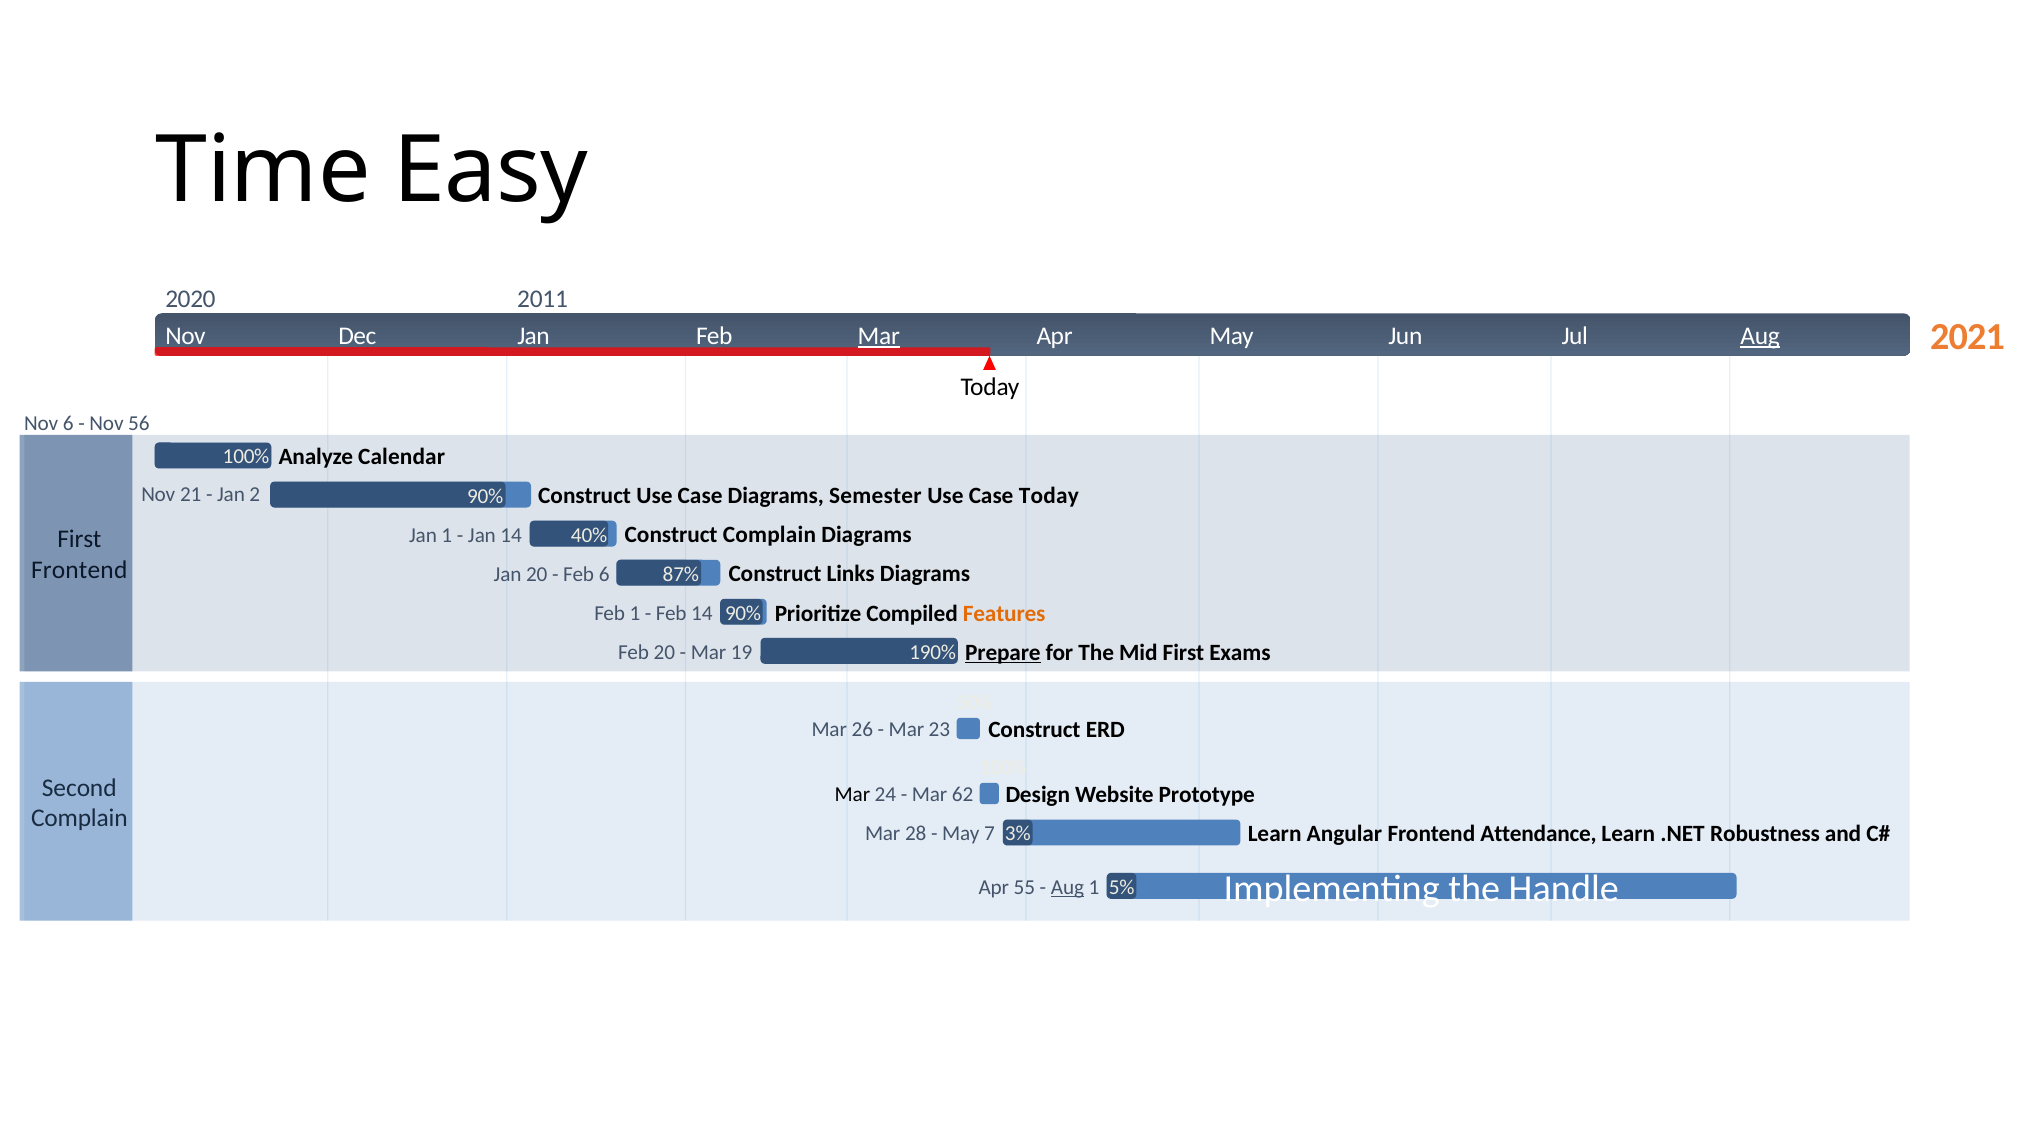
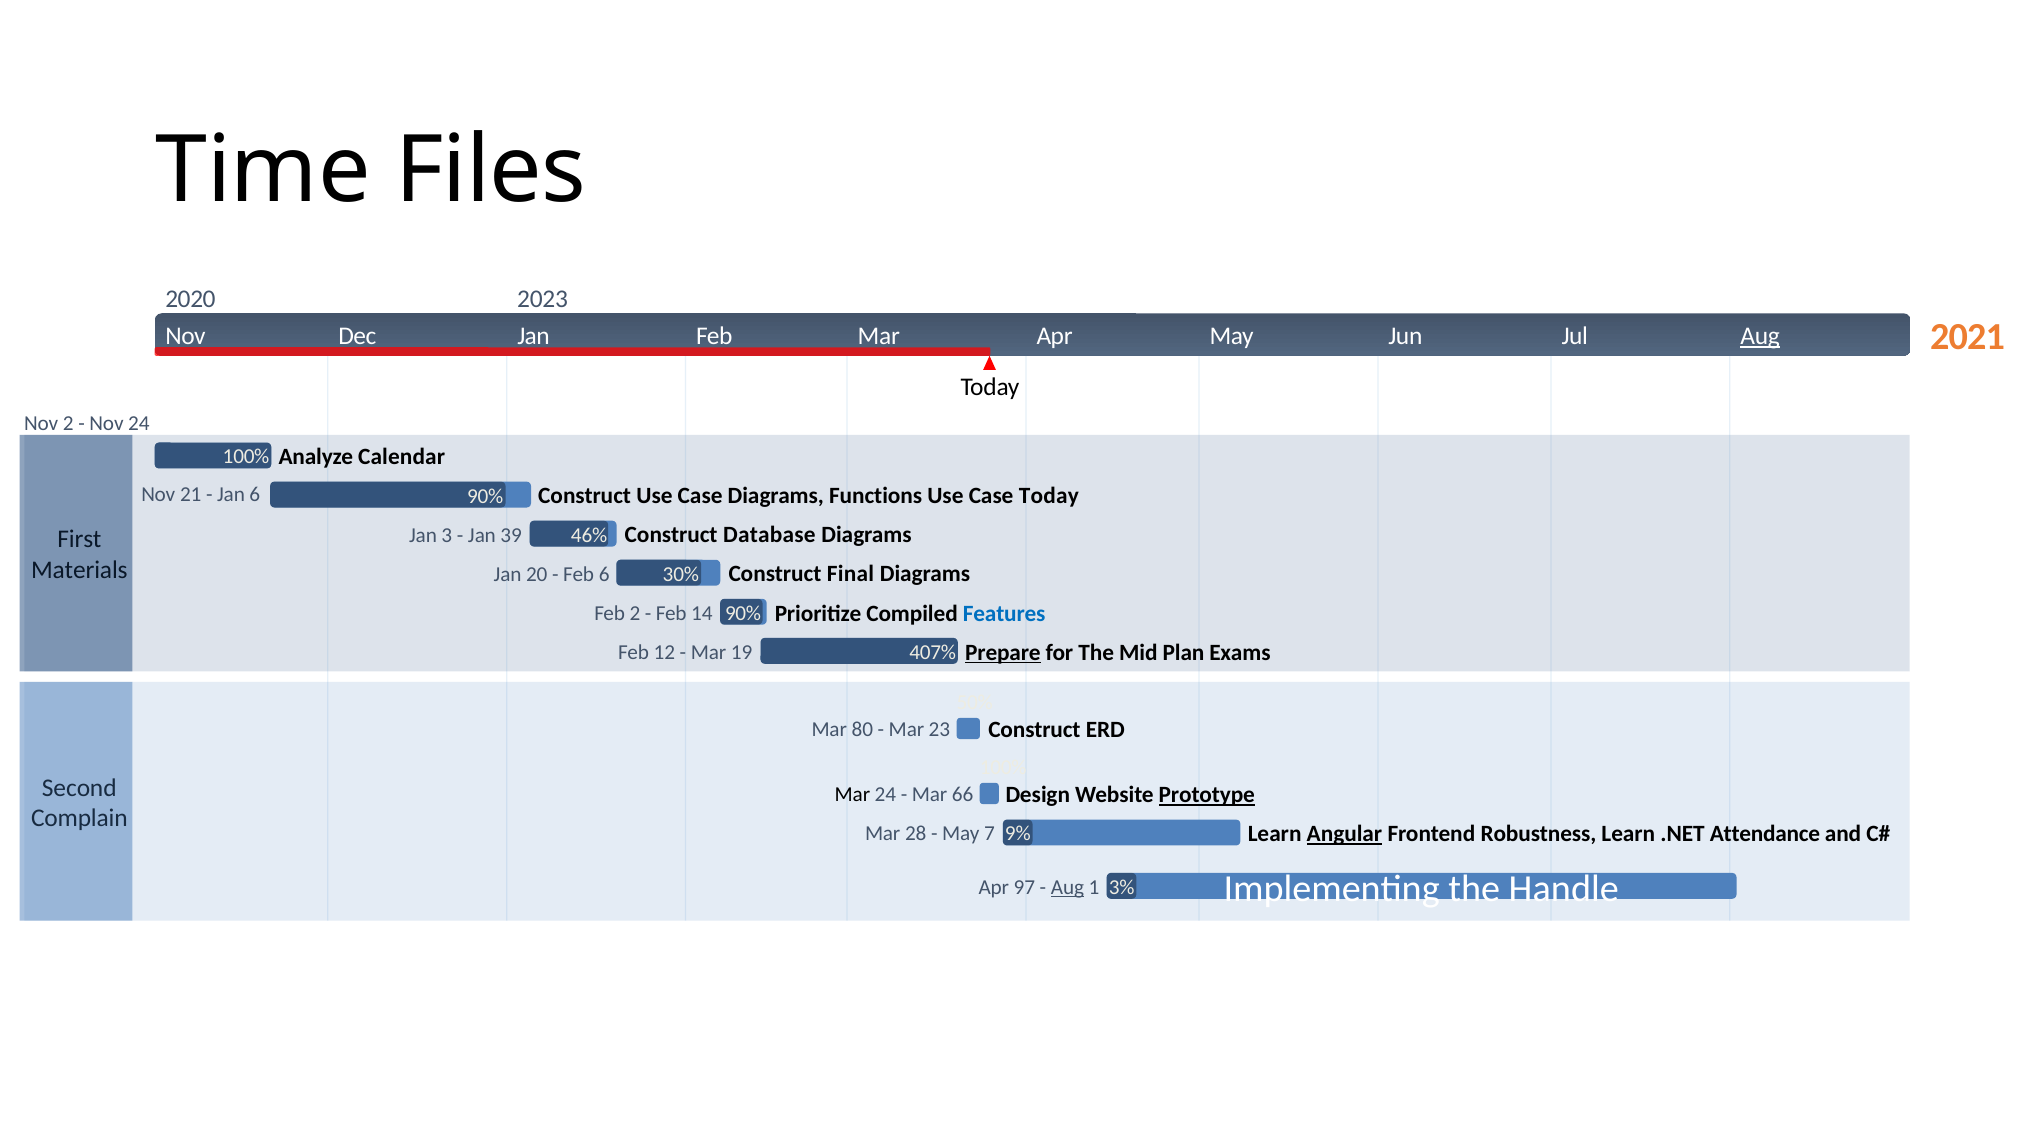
Easy: Easy -> Files
2011: 2011 -> 2023
Mar at (879, 336) underline: present -> none
Nov 6: 6 -> 2
Nov 56: 56 -> 24
Jan 2: 2 -> 6
Semester: Semester -> Functions
Jan 1: 1 -> 3
Jan 14: 14 -> 39
40%: 40% -> 46%
Construct Complain: Complain -> Database
Frontend at (79, 570): Frontend -> Materials
87%: 87% -> 30%
Links: Links -> Final
Feb 1: 1 -> 2
Features colour: orange -> blue
Feb 20: 20 -> 12
190%: 190% -> 407%
Mid First: First -> Plan
26: 26 -> 80
Prototype underline: none -> present
62: 62 -> 66
3%: 3% -> 9%
Angular underline: none -> present
Attendance: Attendance -> Robustness
Robustness: Robustness -> Attendance
55: 55 -> 97
5%: 5% -> 3%
